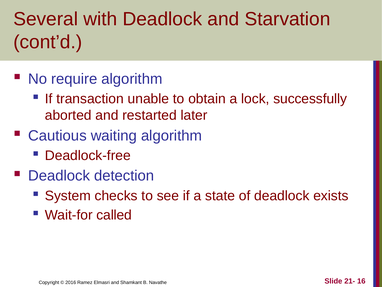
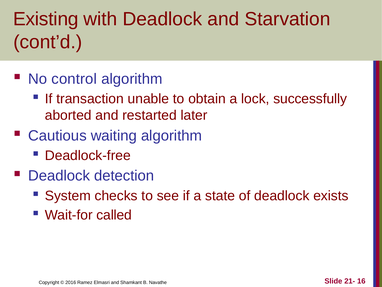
Several: Several -> Existing
require: require -> control
